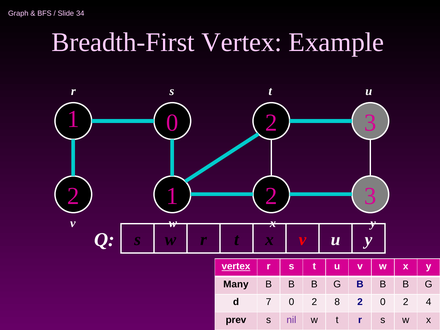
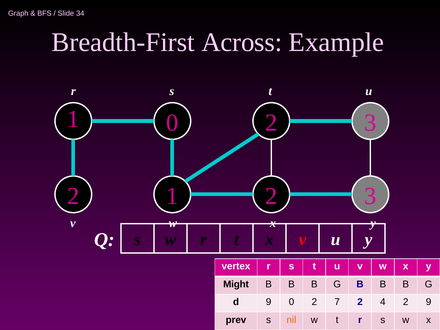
Breadth-First Vertex: Vertex -> Across
vertex at (236, 266) underline: present -> none
Many: Many -> Might
d 7: 7 -> 9
8: 8 -> 7
0 at (383, 302): 0 -> 4
2 4: 4 -> 9
nil colour: purple -> orange
